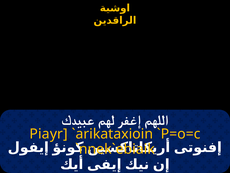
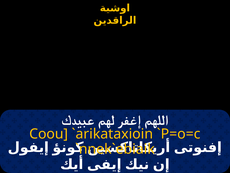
Piayr: Piayr -> Coou
